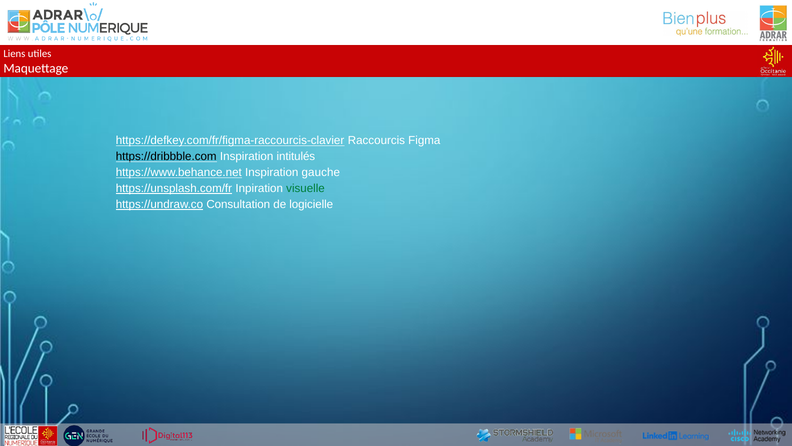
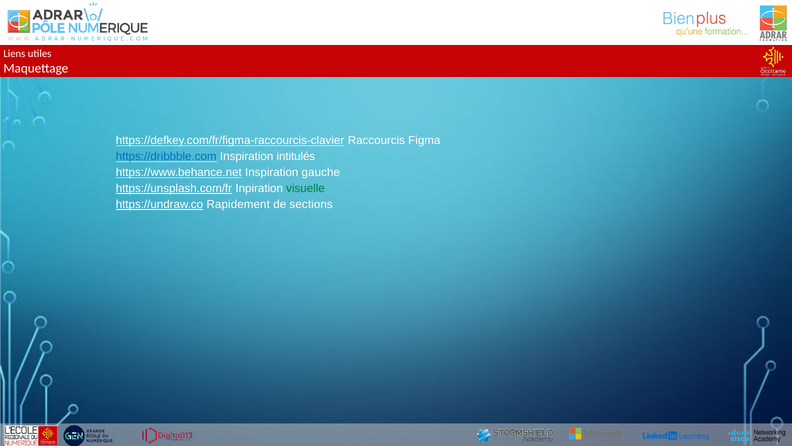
https://dribbble.com colour: black -> blue
Consultation: Consultation -> Rapidement
logicielle: logicielle -> sections
